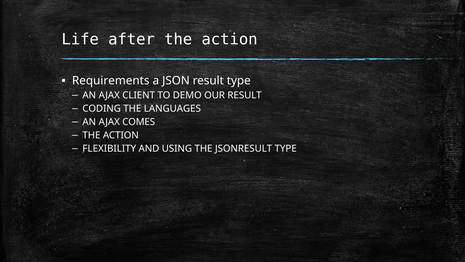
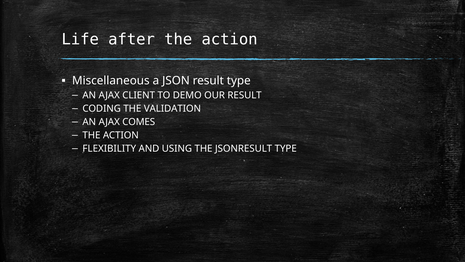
Requirements: Requirements -> Miscellaneous
LANGUAGES: LANGUAGES -> VALIDATION
